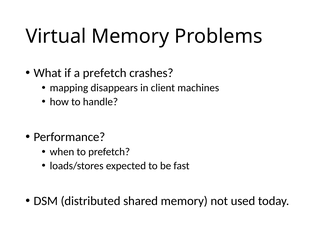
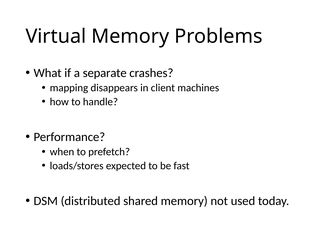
a prefetch: prefetch -> separate
